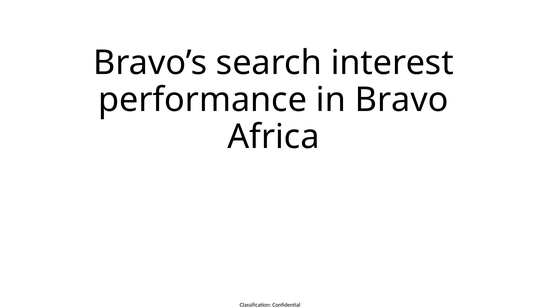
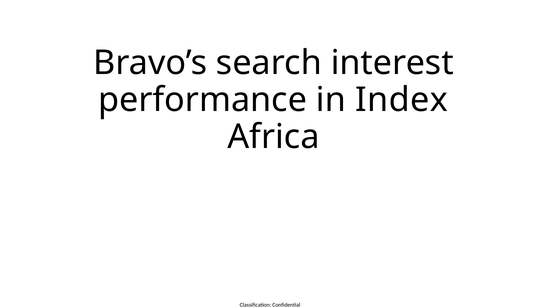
Bravo: Bravo -> Index
